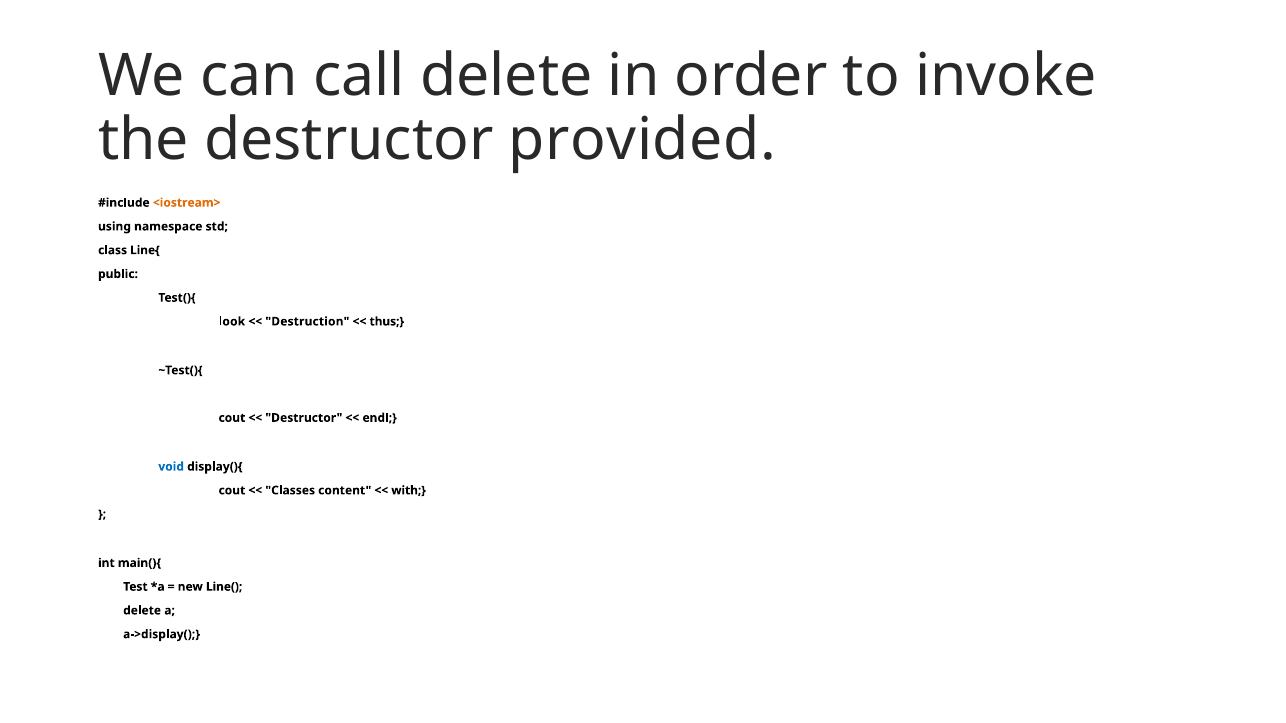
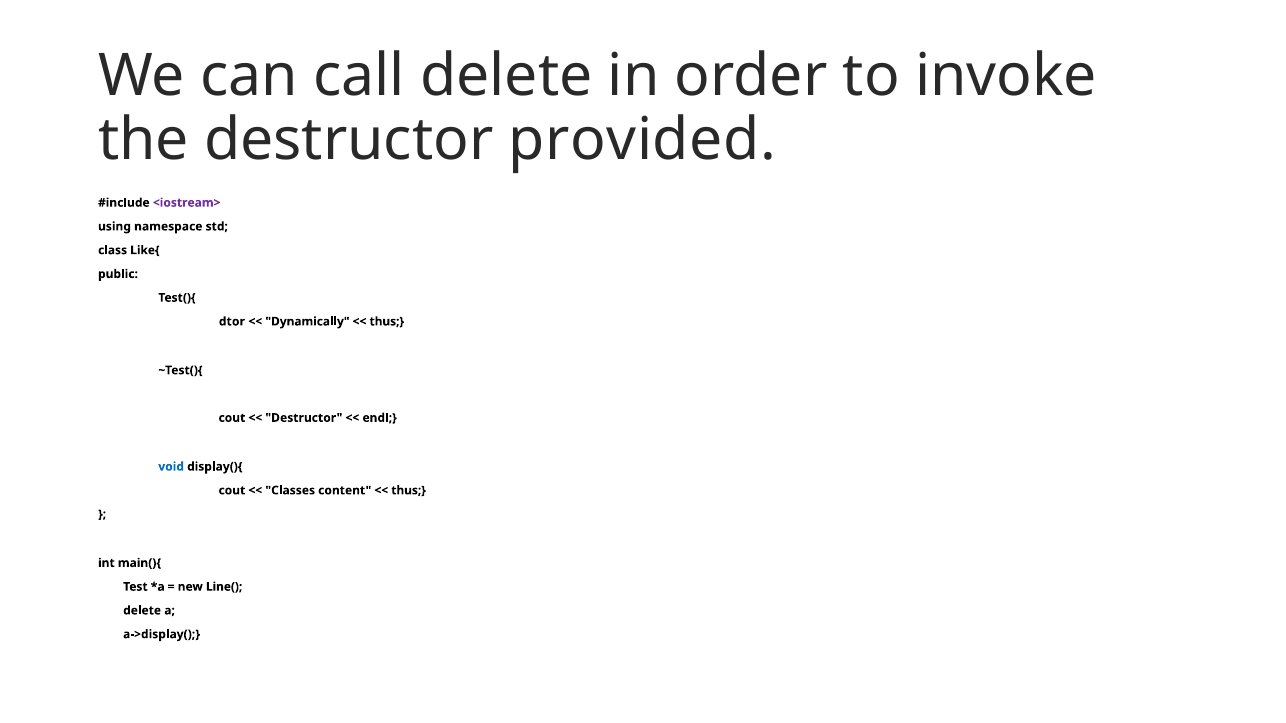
<iostream> colour: orange -> purple
Line{: Line{ -> Like{
look: look -> dtor
Destruction: Destruction -> Dynamically
with at (409, 491): with -> thus
